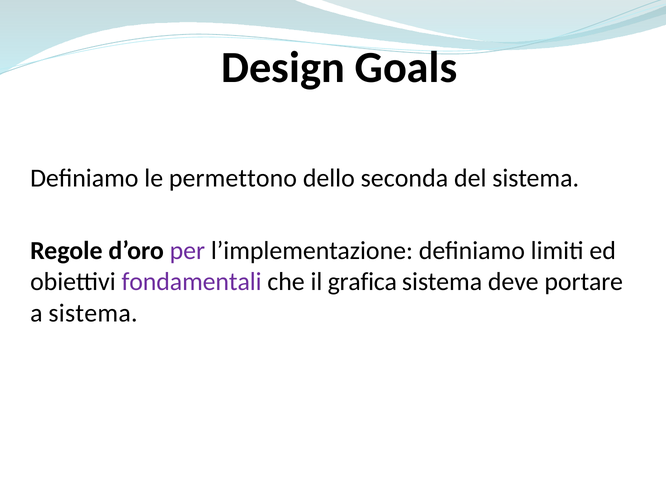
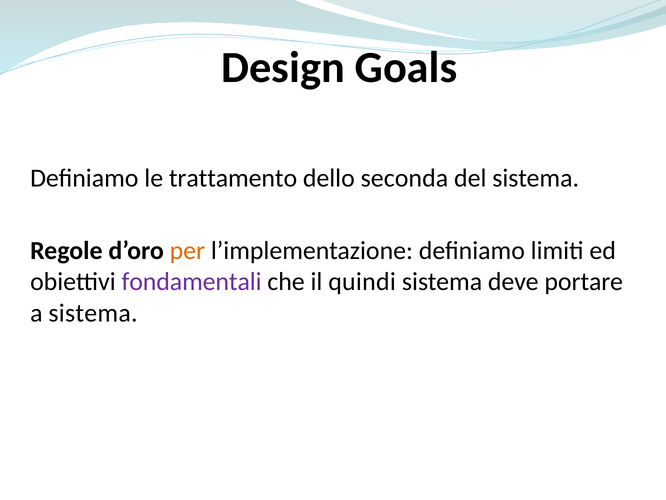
permettono: permettono -> trattamento
per colour: purple -> orange
grafica: grafica -> quindi
